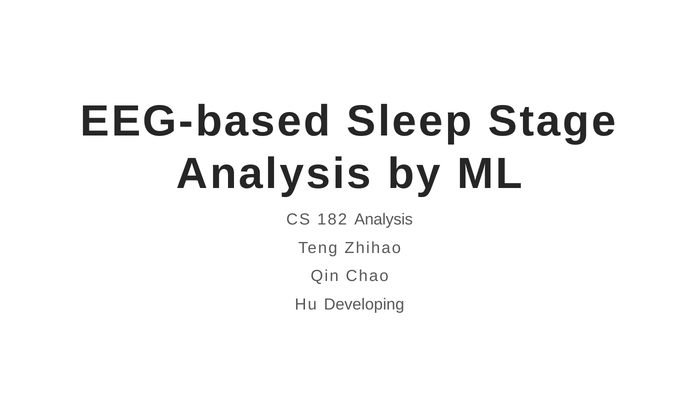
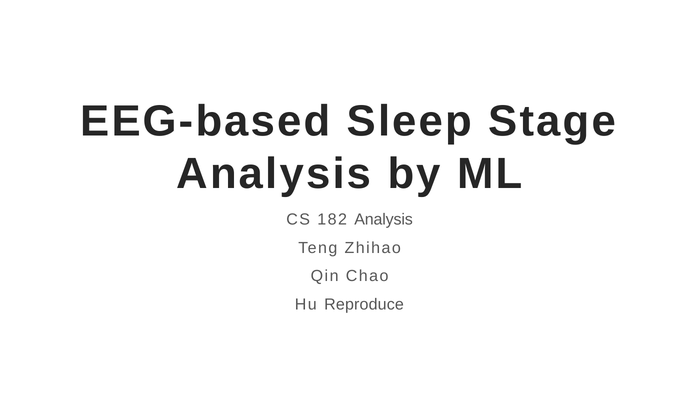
Developing: Developing -> Reproduce
